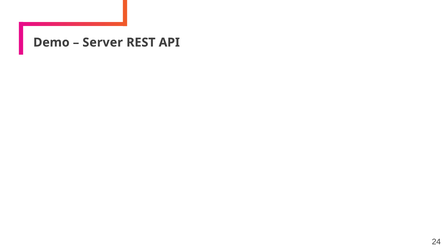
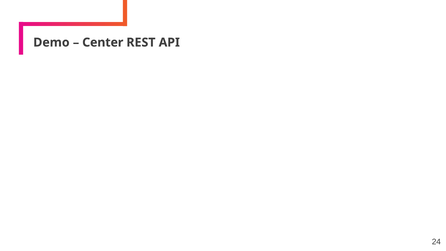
Server: Server -> Center
